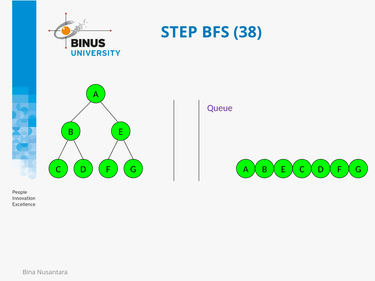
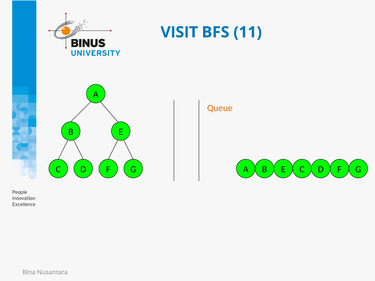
STEP: STEP -> VISIT
38: 38 -> 11
Queue colour: purple -> orange
